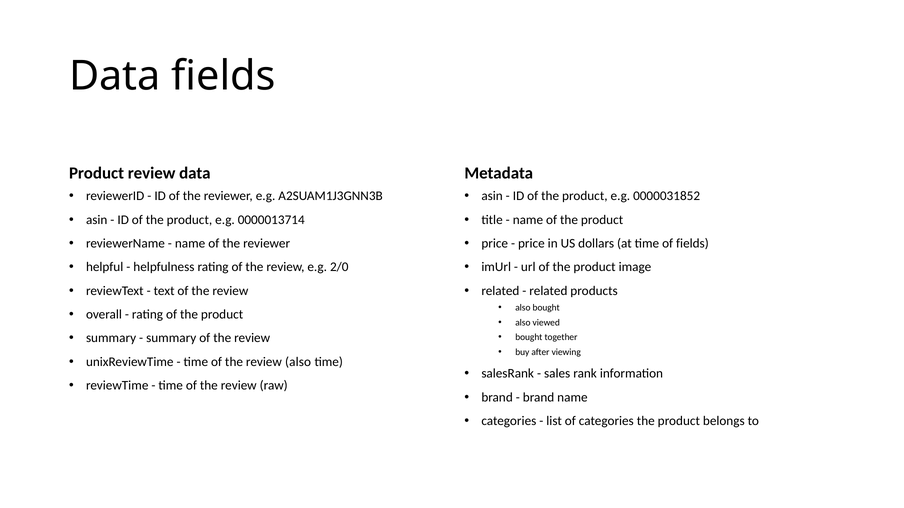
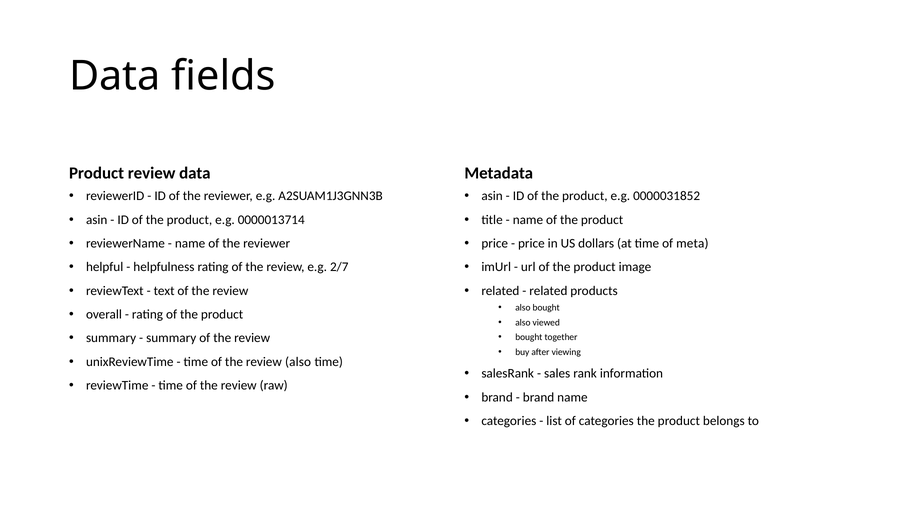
of fields: fields -> meta
2/0: 2/0 -> 2/7
